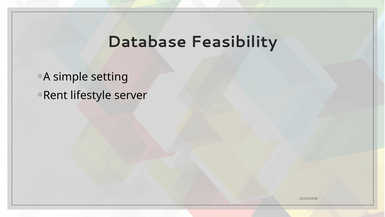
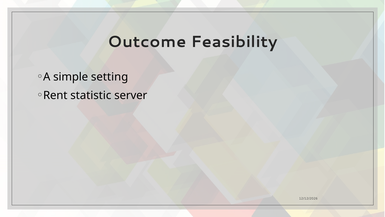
Database: Database -> Outcome
lifestyle: lifestyle -> statistic
